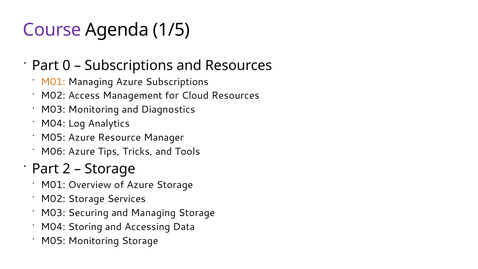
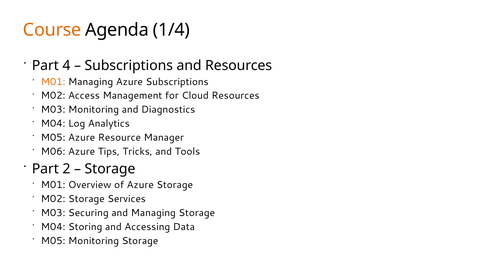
Course colour: purple -> orange
1/5: 1/5 -> 1/4
0: 0 -> 4
